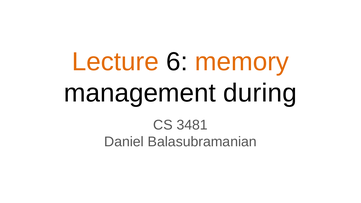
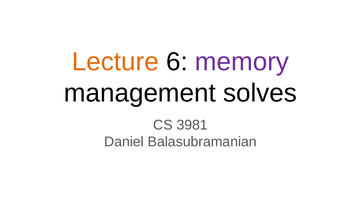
memory colour: orange -> purple
during: during -> solves
3481: 3481 -> 3981
